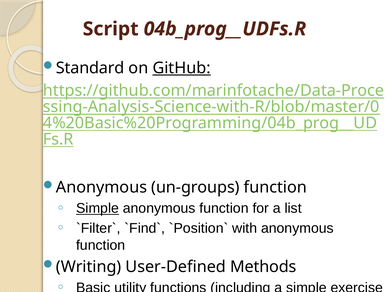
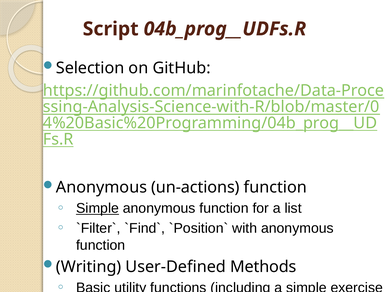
Standard: Standard -> Selection
GitHub underline: present -> none
un-groups: un-groups -> un-actions
